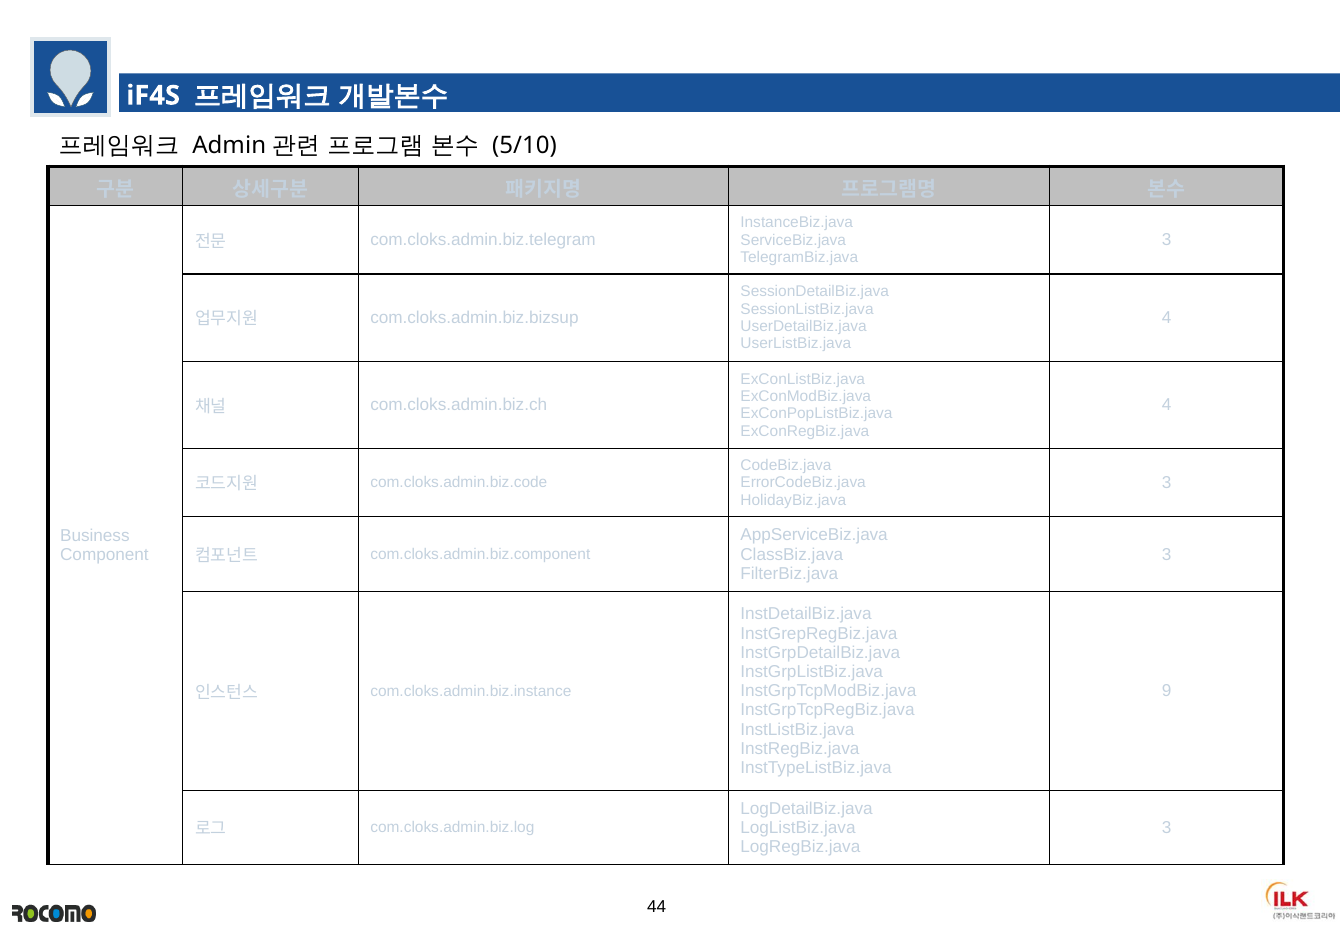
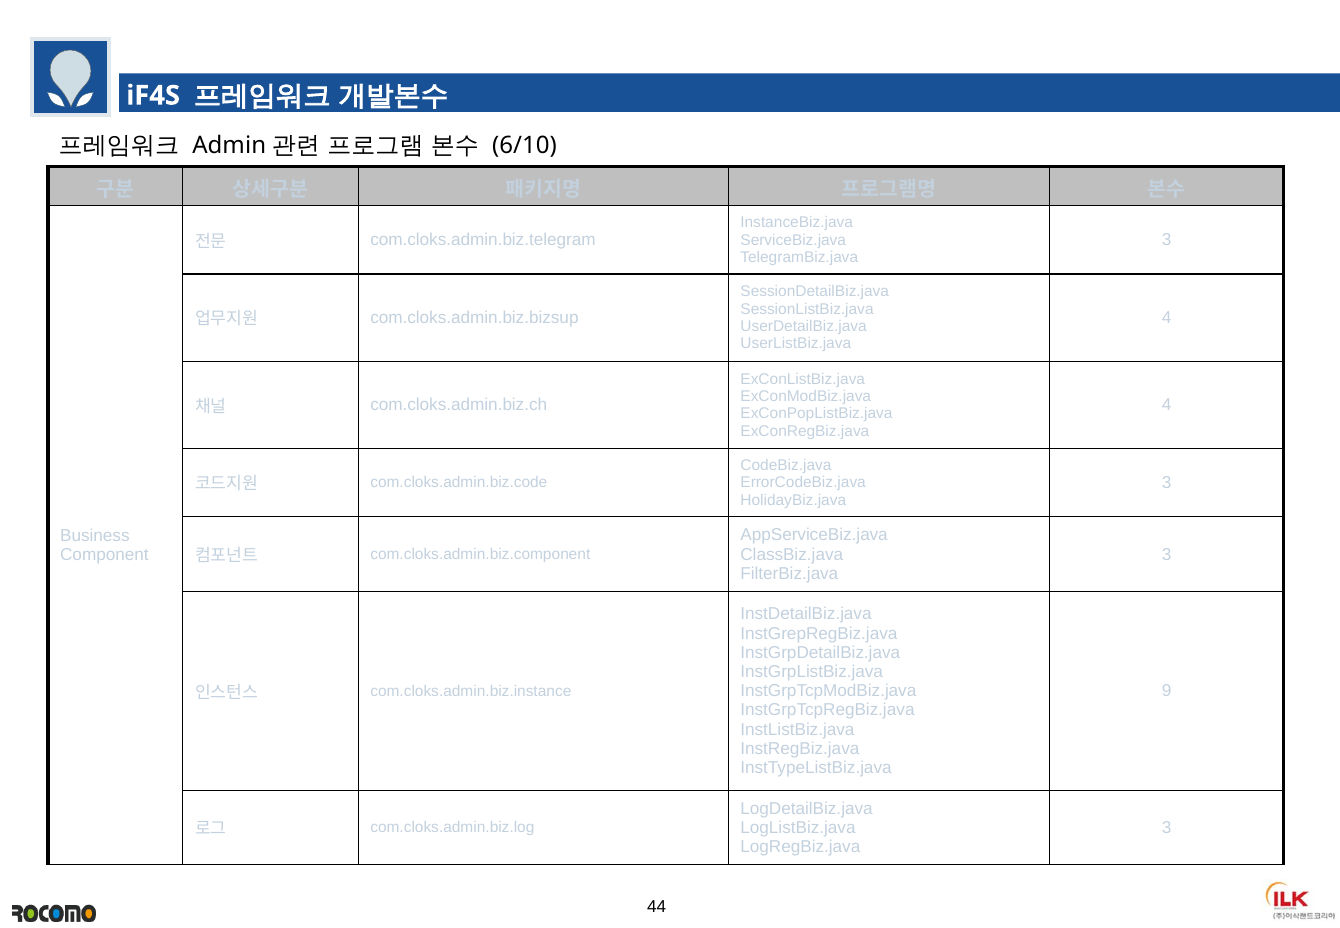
5/10: 5/10 -> 6/10
